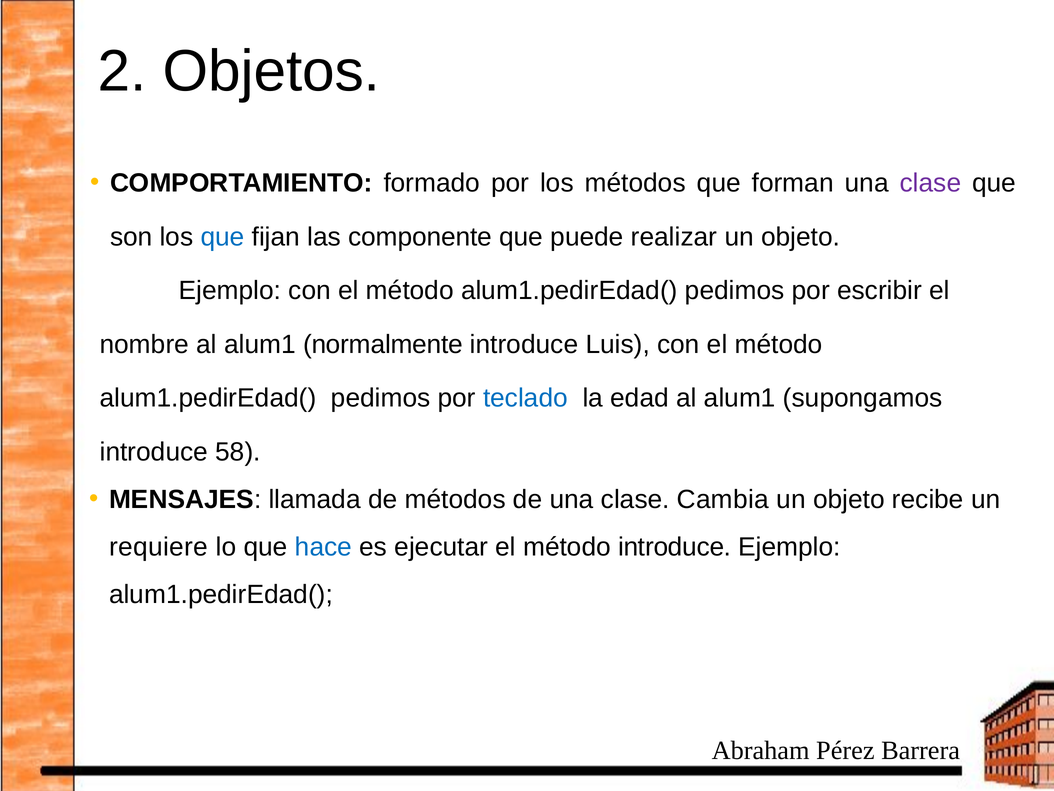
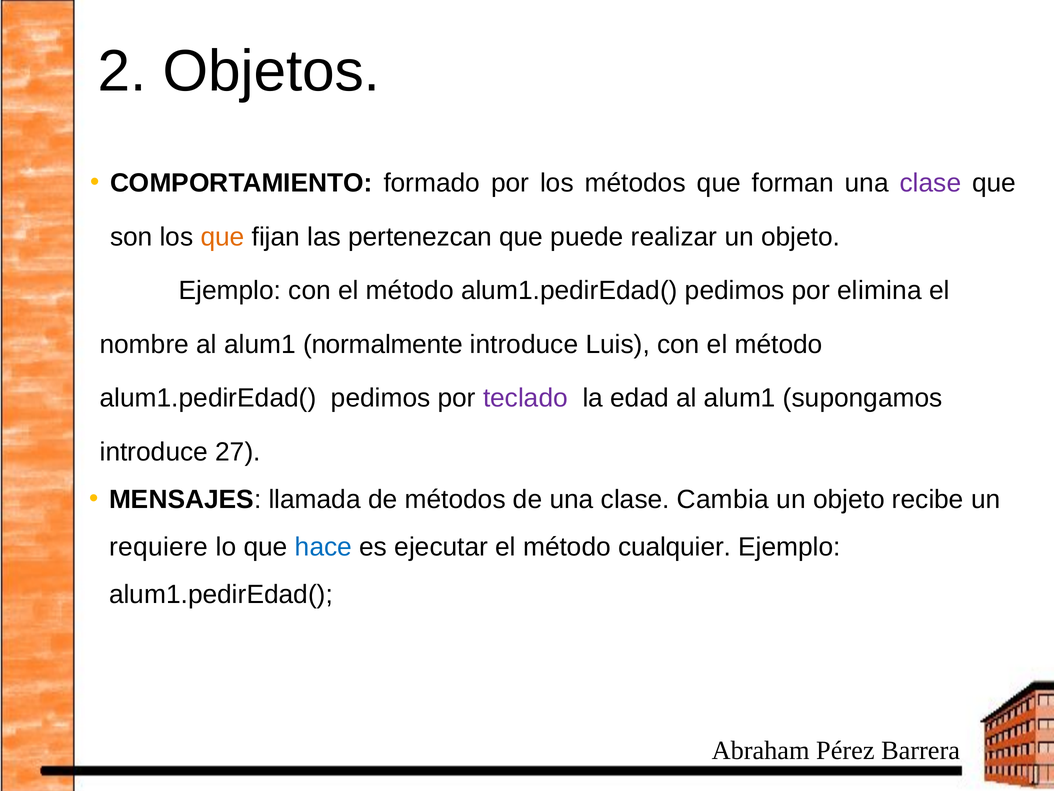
que at (223, 237) colour: blue -> orange
componente: componente -> pertenezcan
escribir: escribir -> elimina
teclado colour: blue -> purple
58: 58 -> 27
método introduce: introduce -> cualquier
